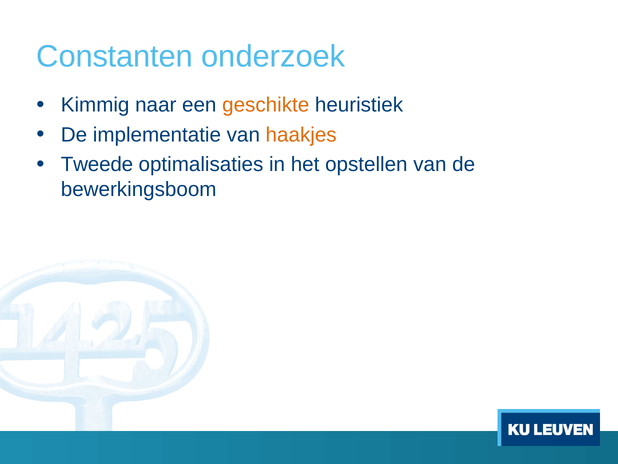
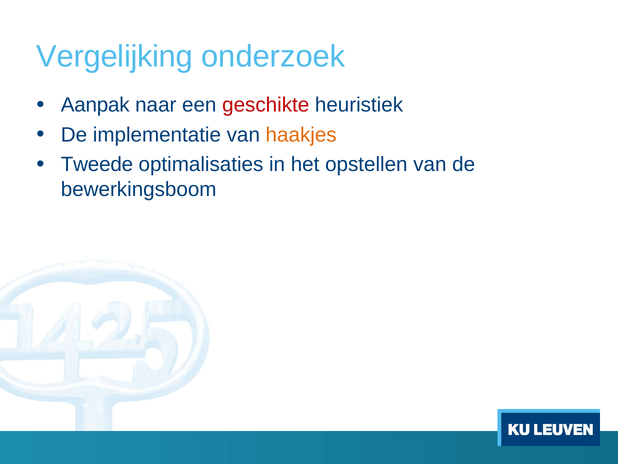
Constanten: Constanten -> Vergelijking
Kimmig: Kimmig -> Aanpak
geschikte colour: orange -> red
